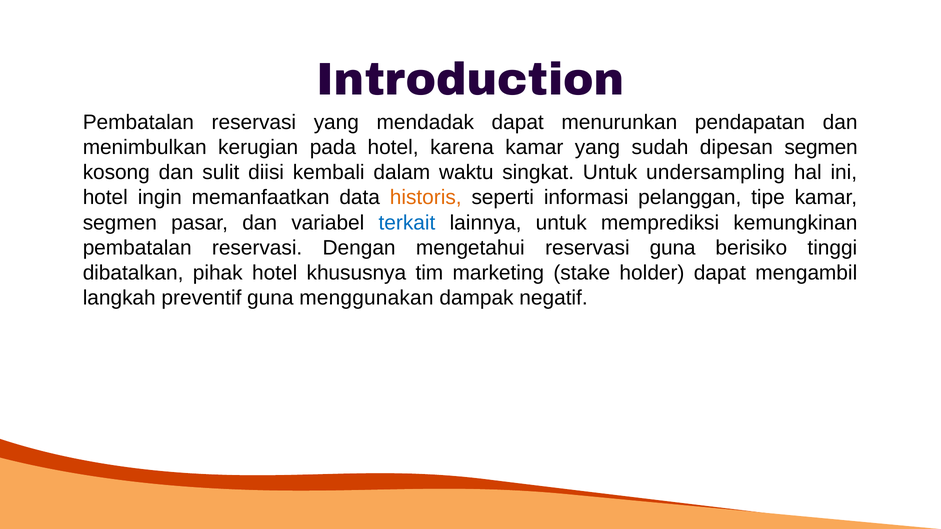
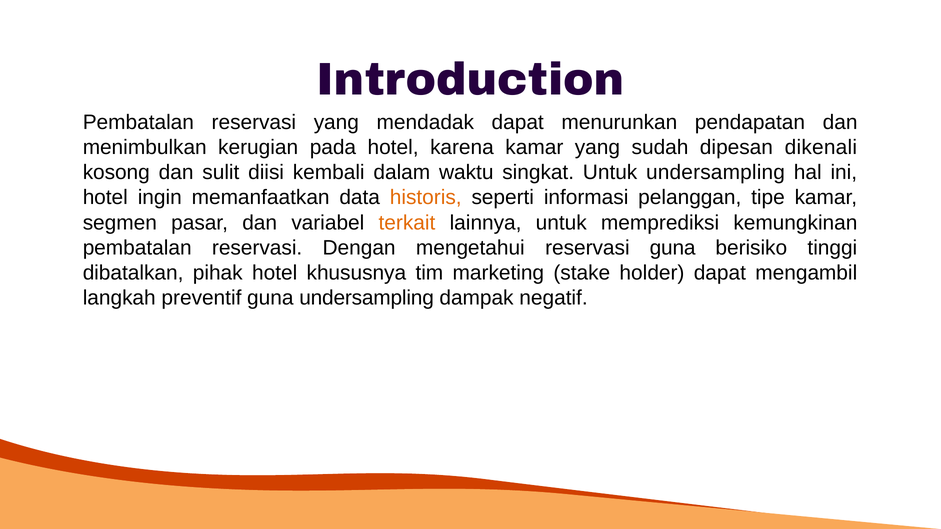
dipesan segmen: segmen -> dikenali
terkait colour: blue -> orange
guna menggunakan: menggunakan -> undersampling
